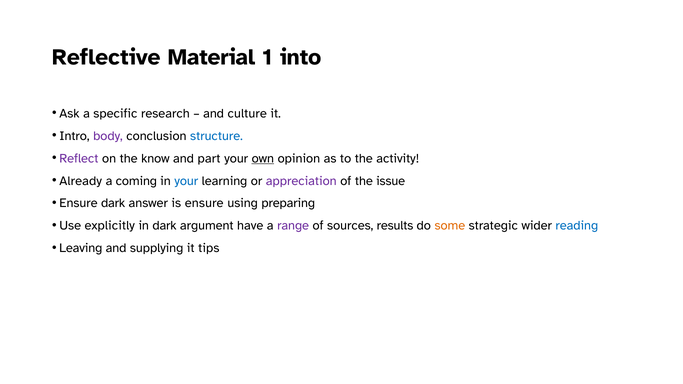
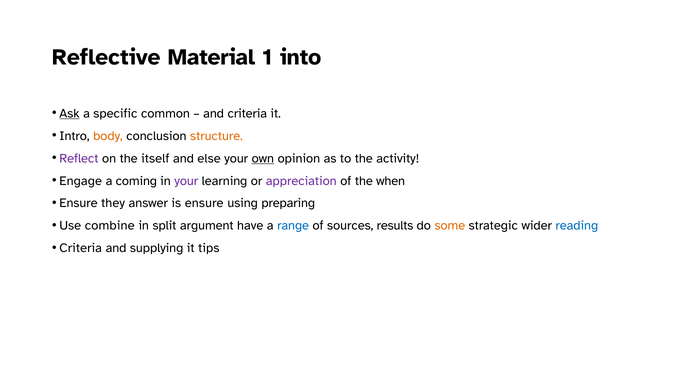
Ask underline: none -> present
research: research -> common
and culture: culture -> criteria
body colour: purple -> orange
structure colour: blue -> orange
know: know -> itself
part: part -> else
Already: Already -> Engage
your at (186, 181) colour: blue -> purple
issue: issue -> when
Ensure dark: dark -> they
explicitly: explicitly -> combine
in dark: dark -> split
range colour: purple -> blue
Leaving at (81, 248): Leaving -> Criteria
